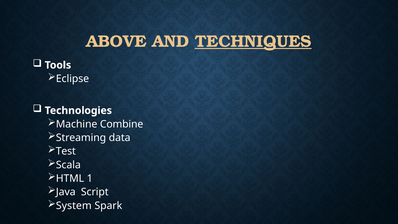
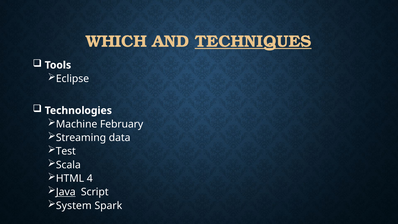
ABOVE: ABOVE -> WHICH
Combine: Combine -> February
1: 1 -> 4
Java underline: none -> present
